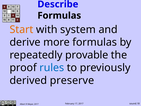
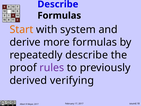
repeatedly provable: provable -> describe
rules colour: blue -> purple
preserve: preserve -> verifying
